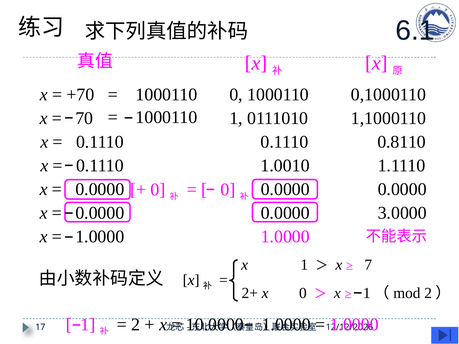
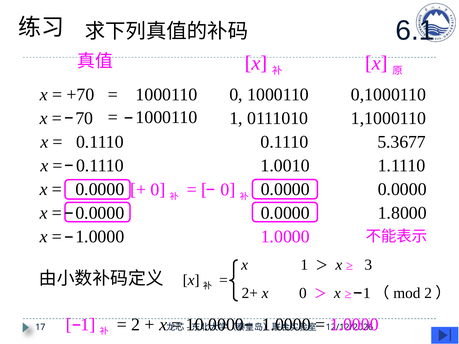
0.8110: 0.8110 -> 5.3677
3.0000: 3.0000 -> 1.8000
7: 7 -> 3
